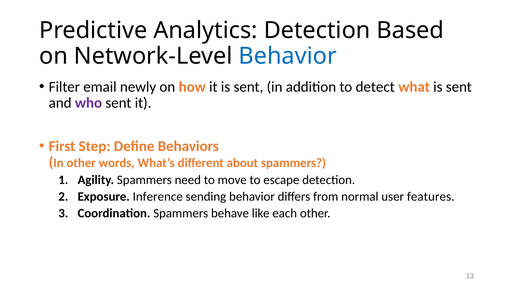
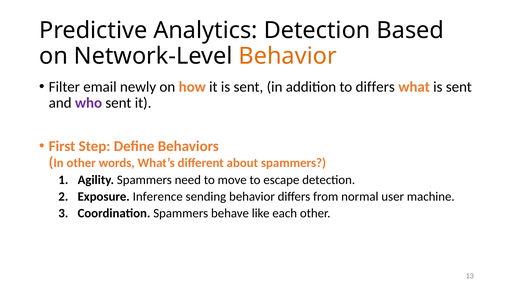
Behavior at (288, 56) colour: blue -> orange
to detect: detect -> differs
features: features -> machine
